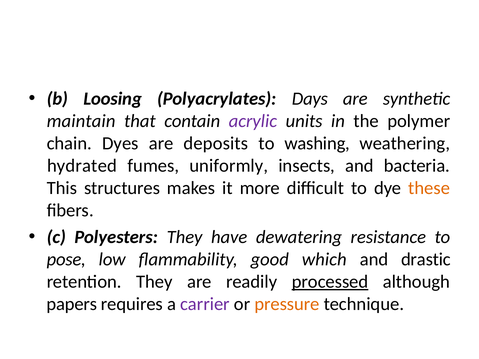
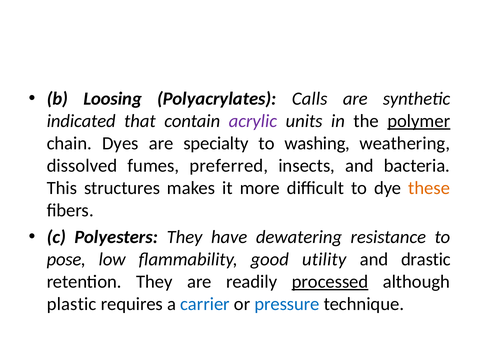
Days: Days -> Calls
maintain: maintain -> indicated
polymer underline: none -> present
deposits: deposits -> specialty
hydrated: hydrated -> dissolved
uniformly: uniformly -> preferred
which: which -> utility
papers: papers -> plastic
carrier colour: purple -> blue
pressure colour: orange -> blue
